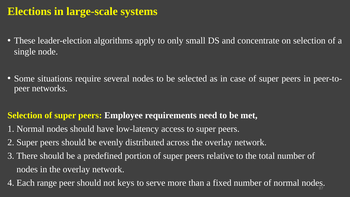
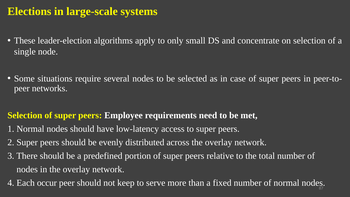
range: range -> occur
keys: keys -> keep
